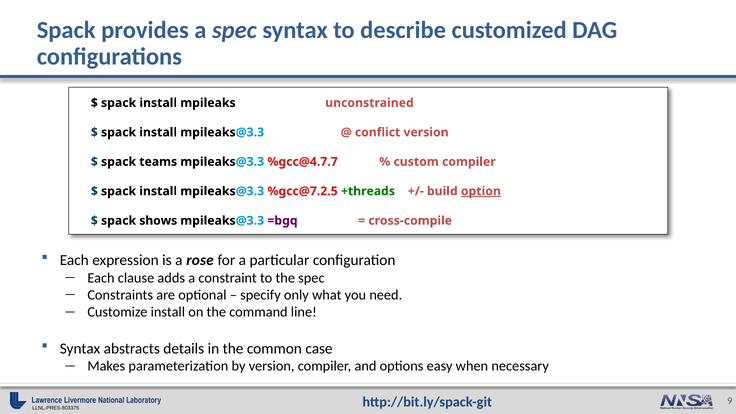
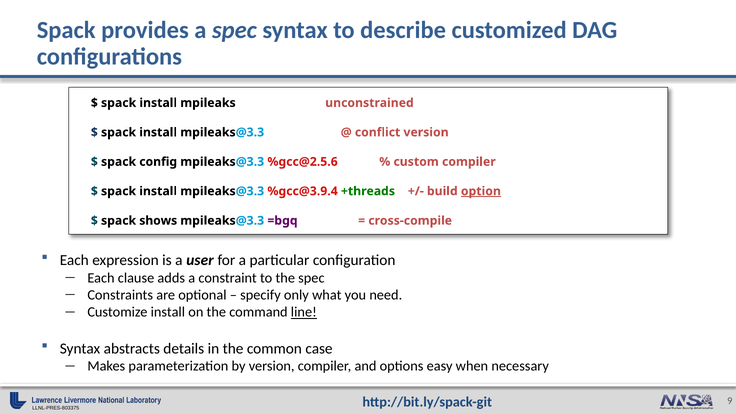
teams: teams -> config
%gcc@4.7.7: %gcc@4.7.7 -> %gcc@2.5.6
%gcc@7.2.5: %gcc@7.2.5 -> %gcc@3.9.4
rose: rose -> user
line underline: none -> present
